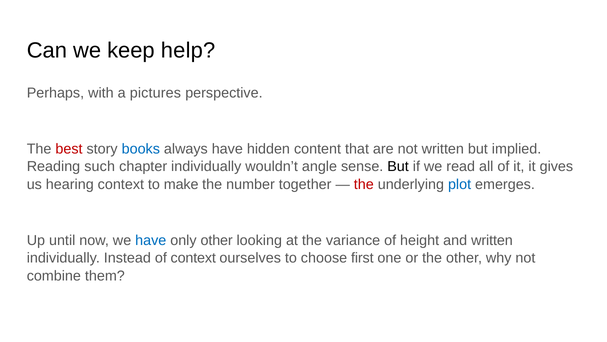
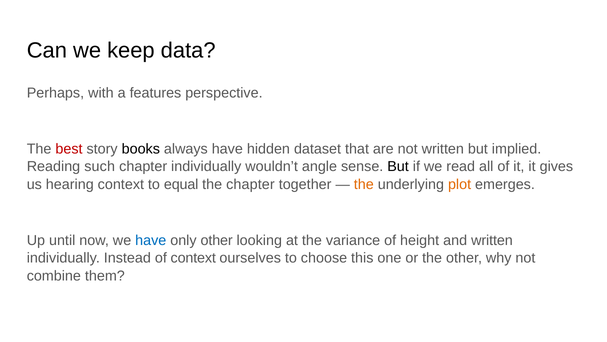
help: help -> data
pictures: pictures -> features
books colour: blue -> black
content: content -> dataset
make: make -> equal
the number: number -> chapter
the at (364, 184) colour: red -> orange
plot colour: blue -> orange
first: first -> this
